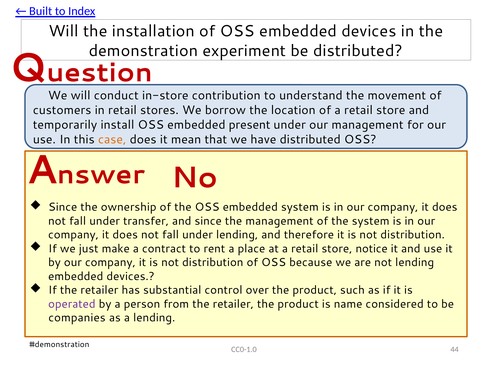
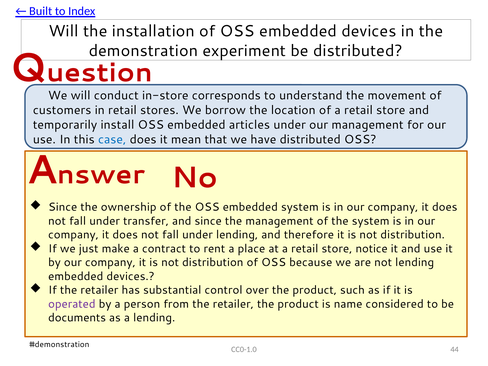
contribution: contribution -> corresponds
present: present -> articles
case colour: orange -> blue
companies: companies -> documents
